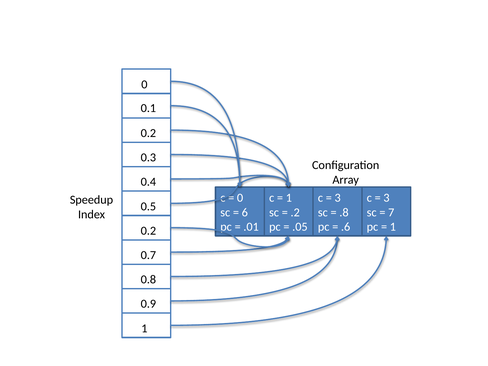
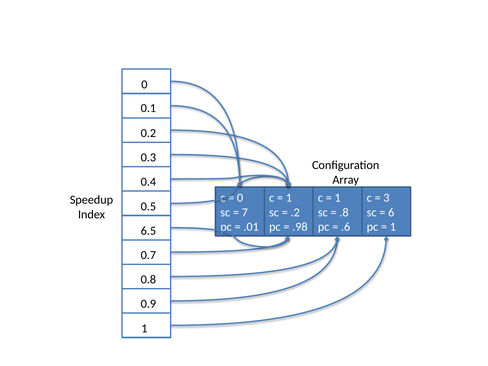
3 at (338, 198): 3 -> 1
6: 6 -> 7
7: 7 -> 6
.05: .05 -> .98
0.2 at (148, 231): 0.2 -> 6.5
